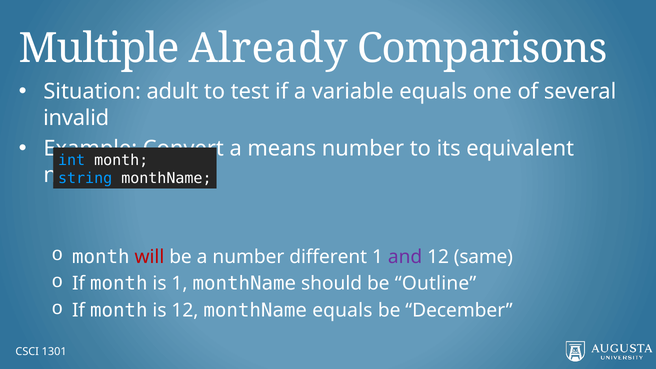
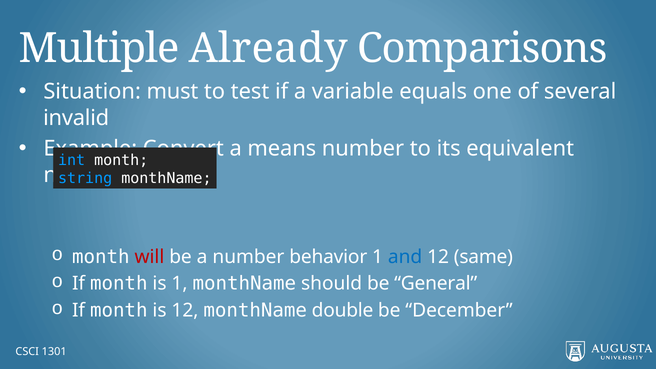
adult: adult -> must
different: different -> behavior
and colour: purple -> blue
Outline: Outline -> General
monthName equals: equals -> double
